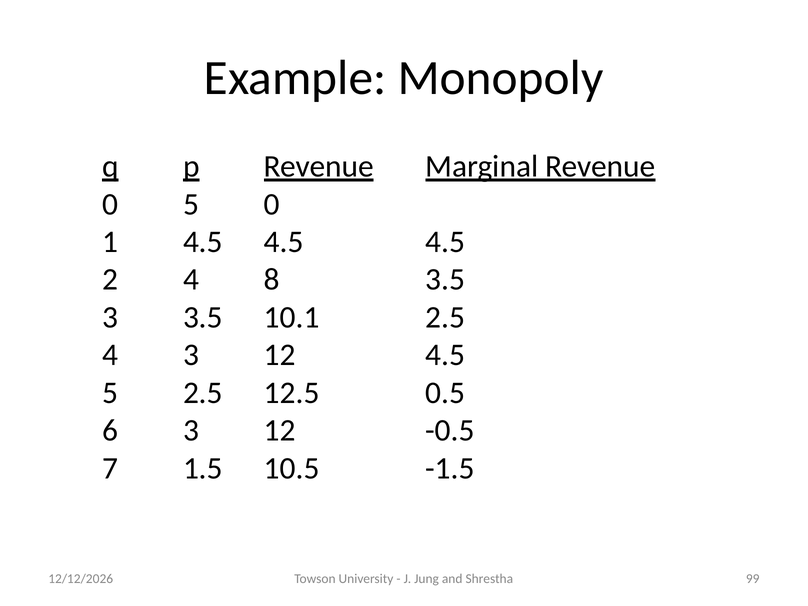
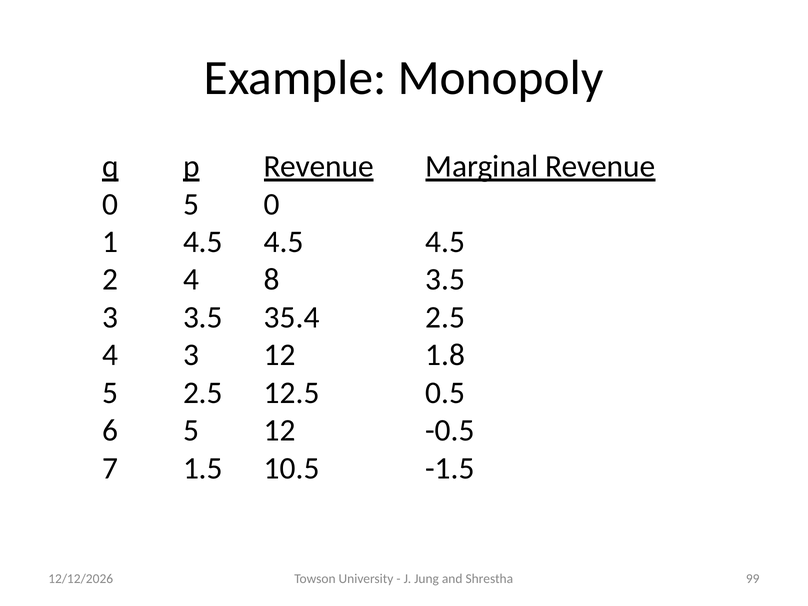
10.1: 10.1 -> 35.4
12 4.5: 4.5 -> 1.8
6 3: 3 -> 5
